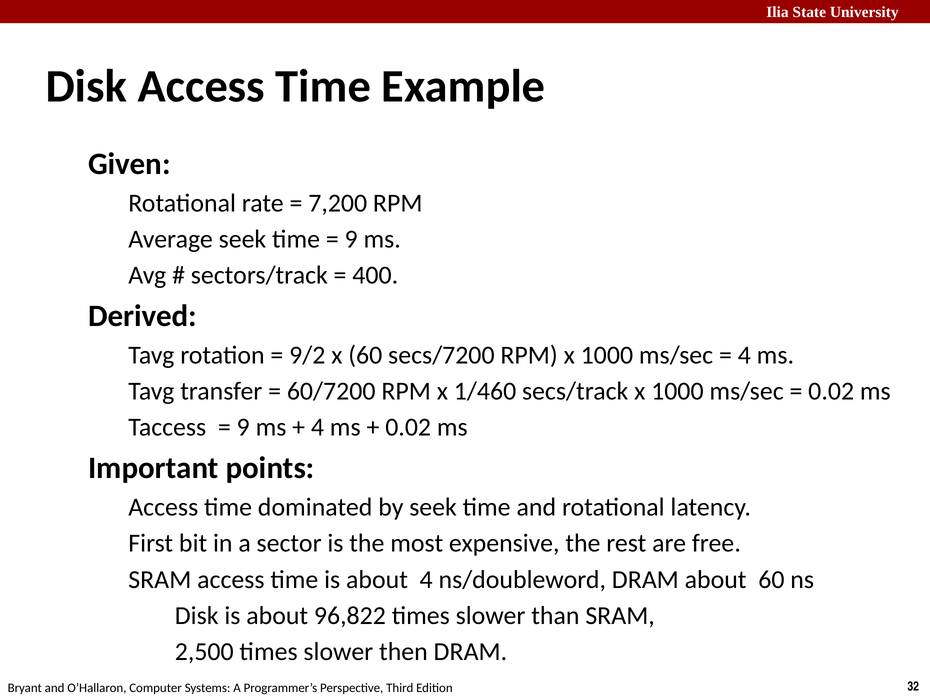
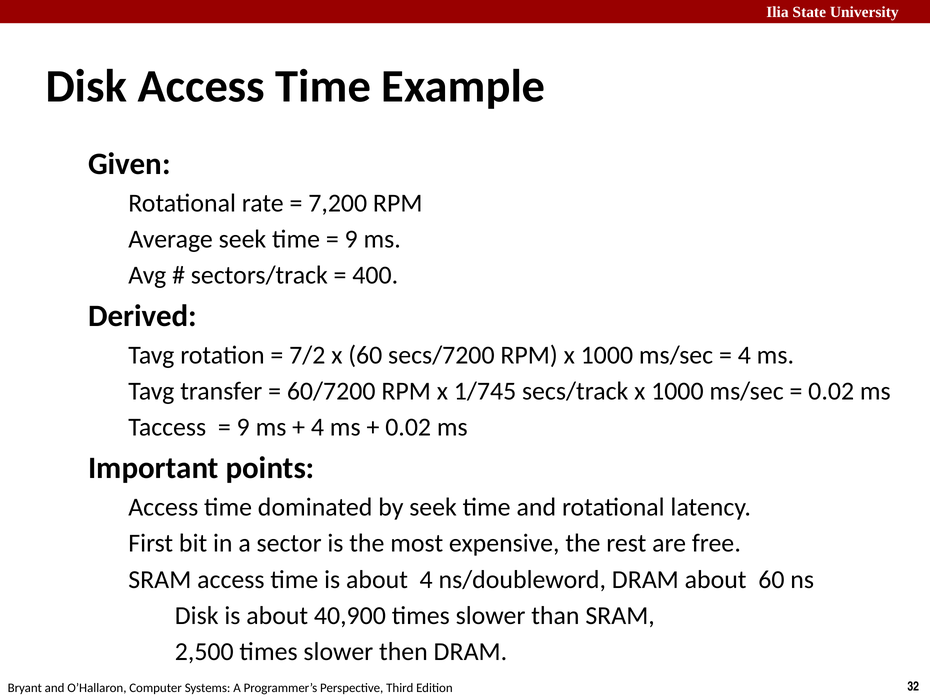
9/2: 9/2 -> 7/2
1/460: 1/460 -> 1/745
96,822: 96,822 -> 40,900
